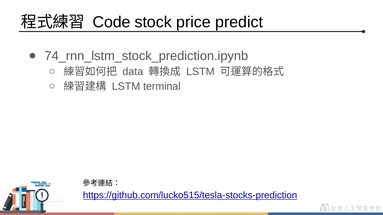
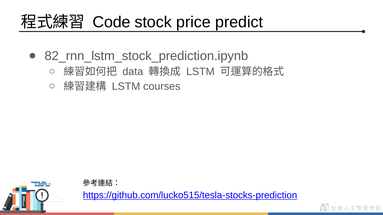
74_rnn_lstm_stock_prediction.ipynb: 74_rnn_lstm_stock_prediction.ipynb -> 82_rnn_lstm_stock_prediction.ipynb
terminal: terminal -> courses
